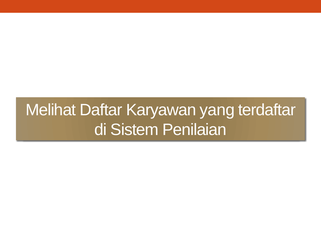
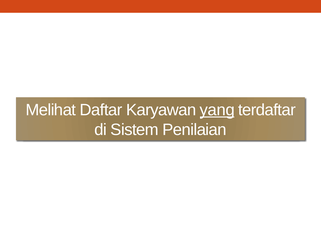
yang underline: none -> present
